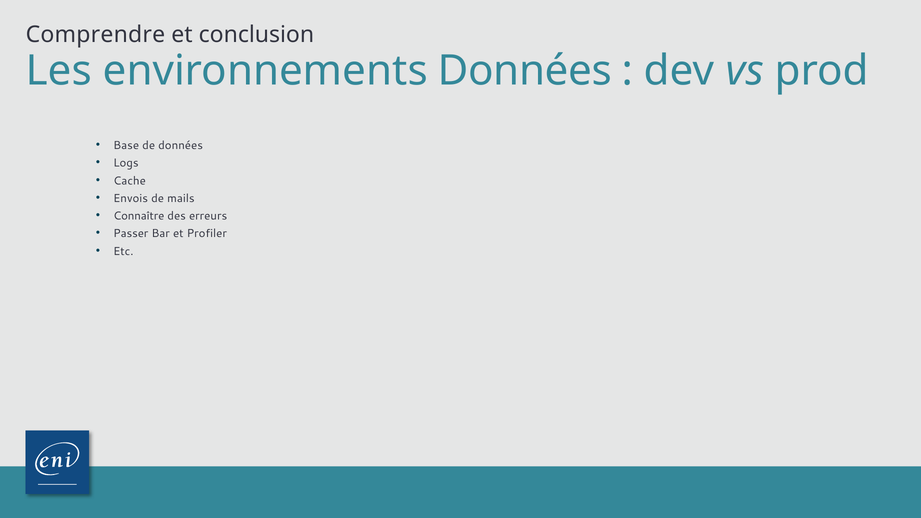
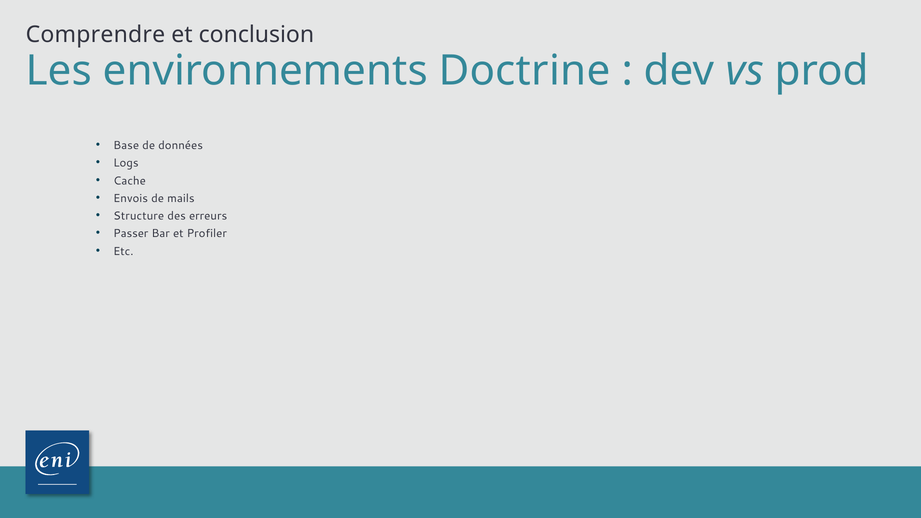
environnements Données: Données -> Doctrine
Connaître: Connaître -> Structure
